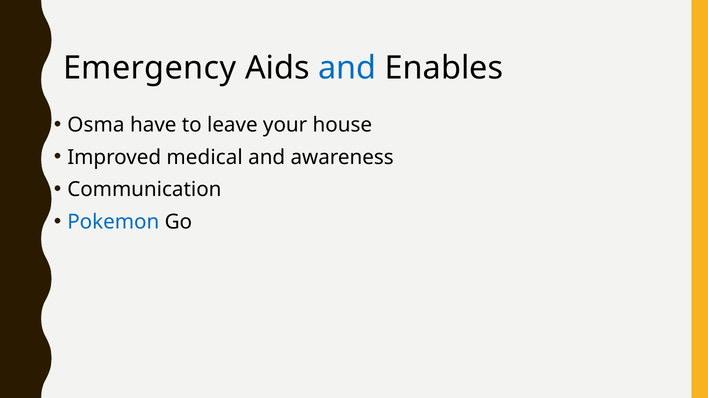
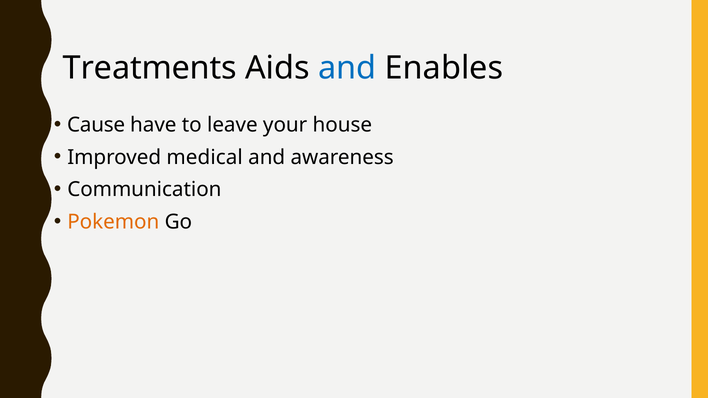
Emergency: Emergency -> Treatments
Osma: Osma -> Cause
Pokemon colour: blue -> orange
